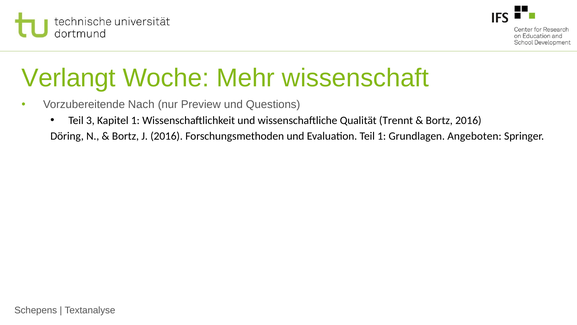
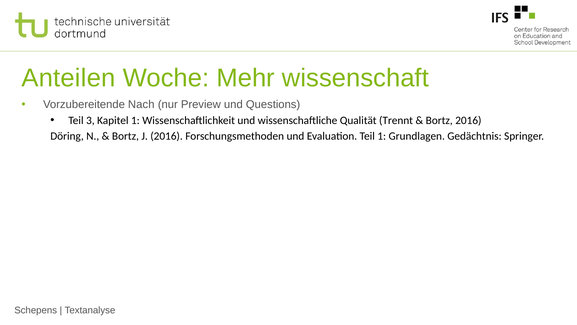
Verlangt: Verlangt -> Anteilen
Angeboten: Angeboten -> Gedächtnis
